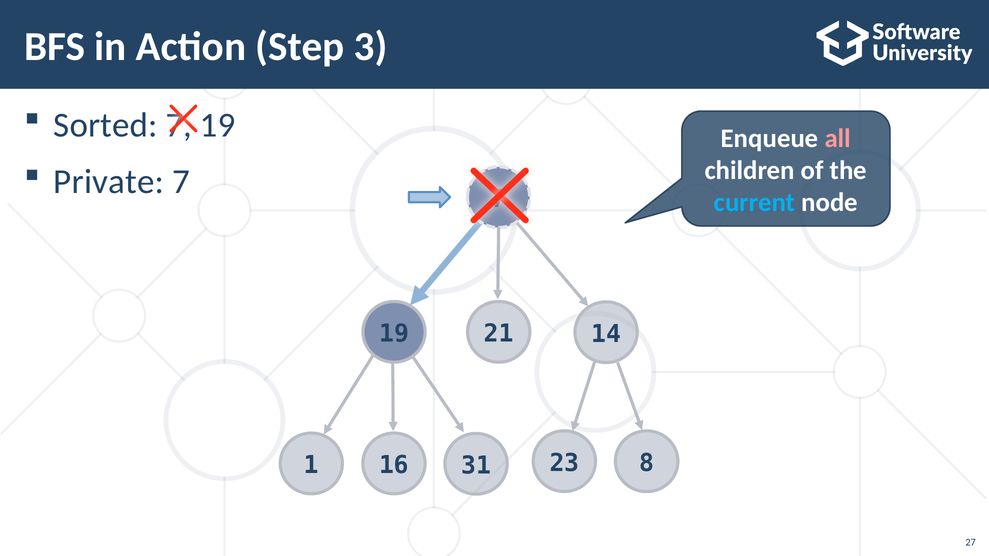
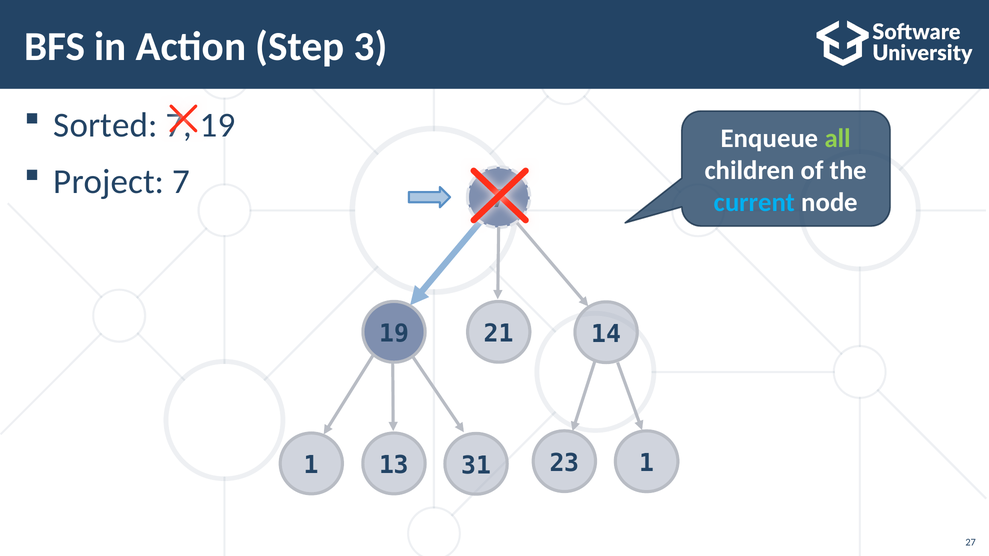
all colour: pink -> light green
Private: Private -> Project
23 8: 8 -> 1
16: 16 -> 13
